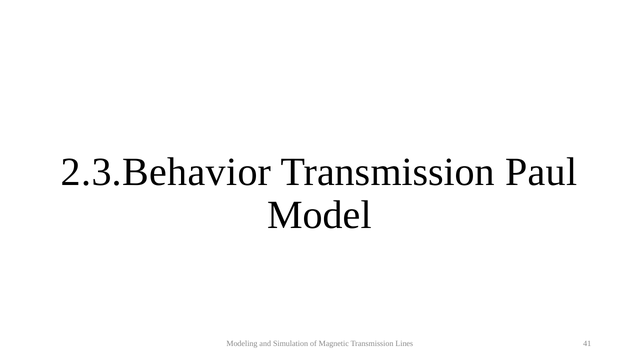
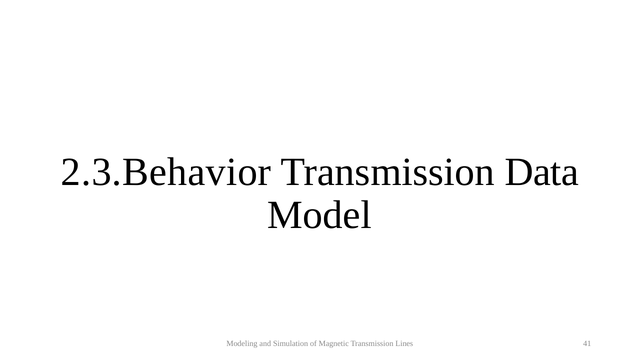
Paul: Paul -> Data
